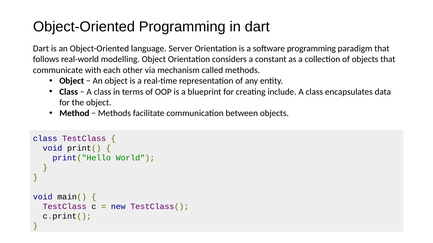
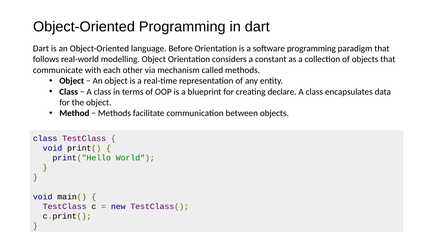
Server: Server -> Before
include: include -> declare
